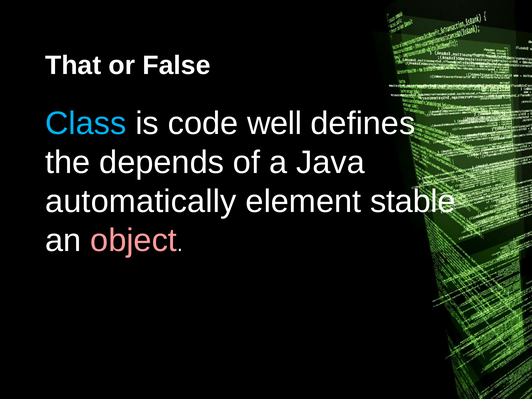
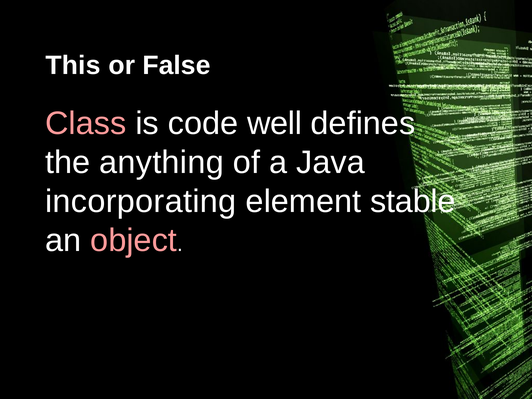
That: That -> This
Class colour: light blue -> pink
depends: depends -> anything
automatically: automatically -> incorporating
